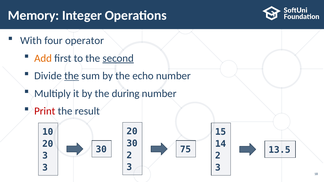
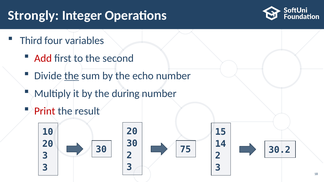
Memory: Memory -> Strongly
With: With -> Third
operator: operator -> variables
Add colour: orange -> red
second underline: present -> none
13.5: 13.5 -> 30.2
